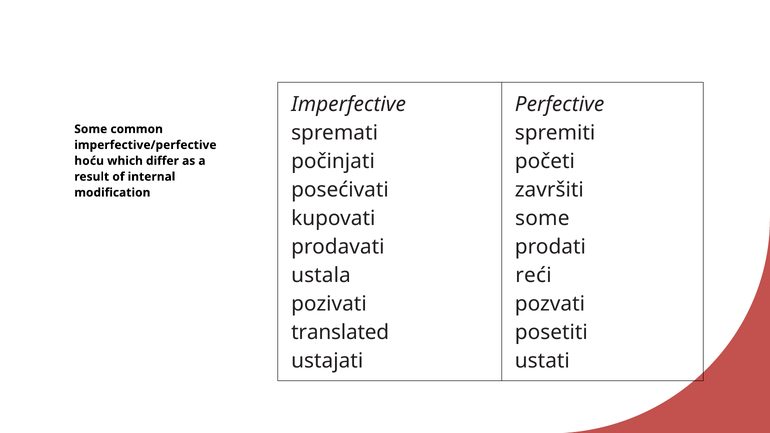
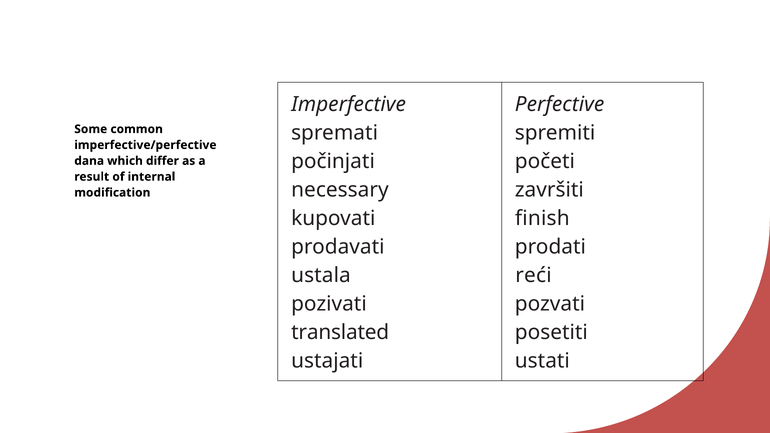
hoću: hoću -> dana
posećivati: posećivati -> necessary
some at (542, 219): some -> finish
